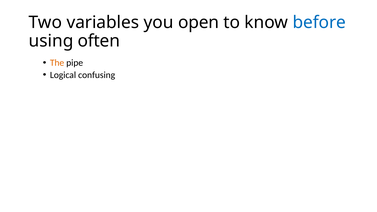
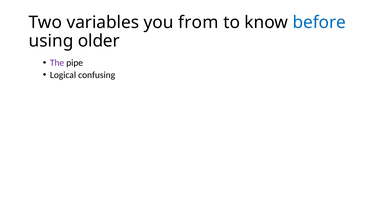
open: open -> from
often: often -> older
The colour: orange -> purple
